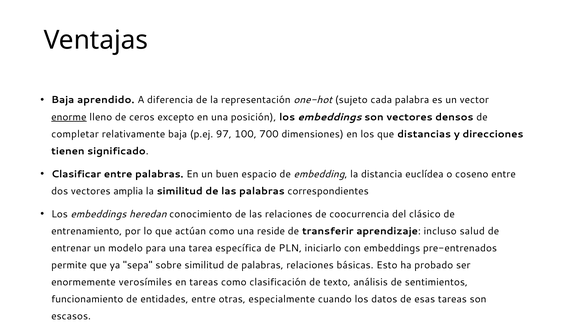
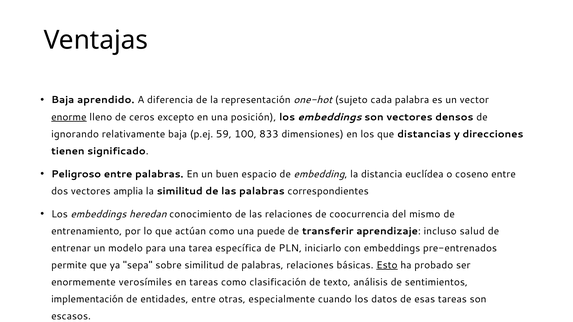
completar: completar -> ignorando
97: 97 -> 59
700: 700 -> 833
Clasificar: Clasificar -> Peligroso
clásico: clásico -> mismo
reside: reside -> puede
Esto underline: none -> present
funcionamiento: funcionamiento -> implementación
